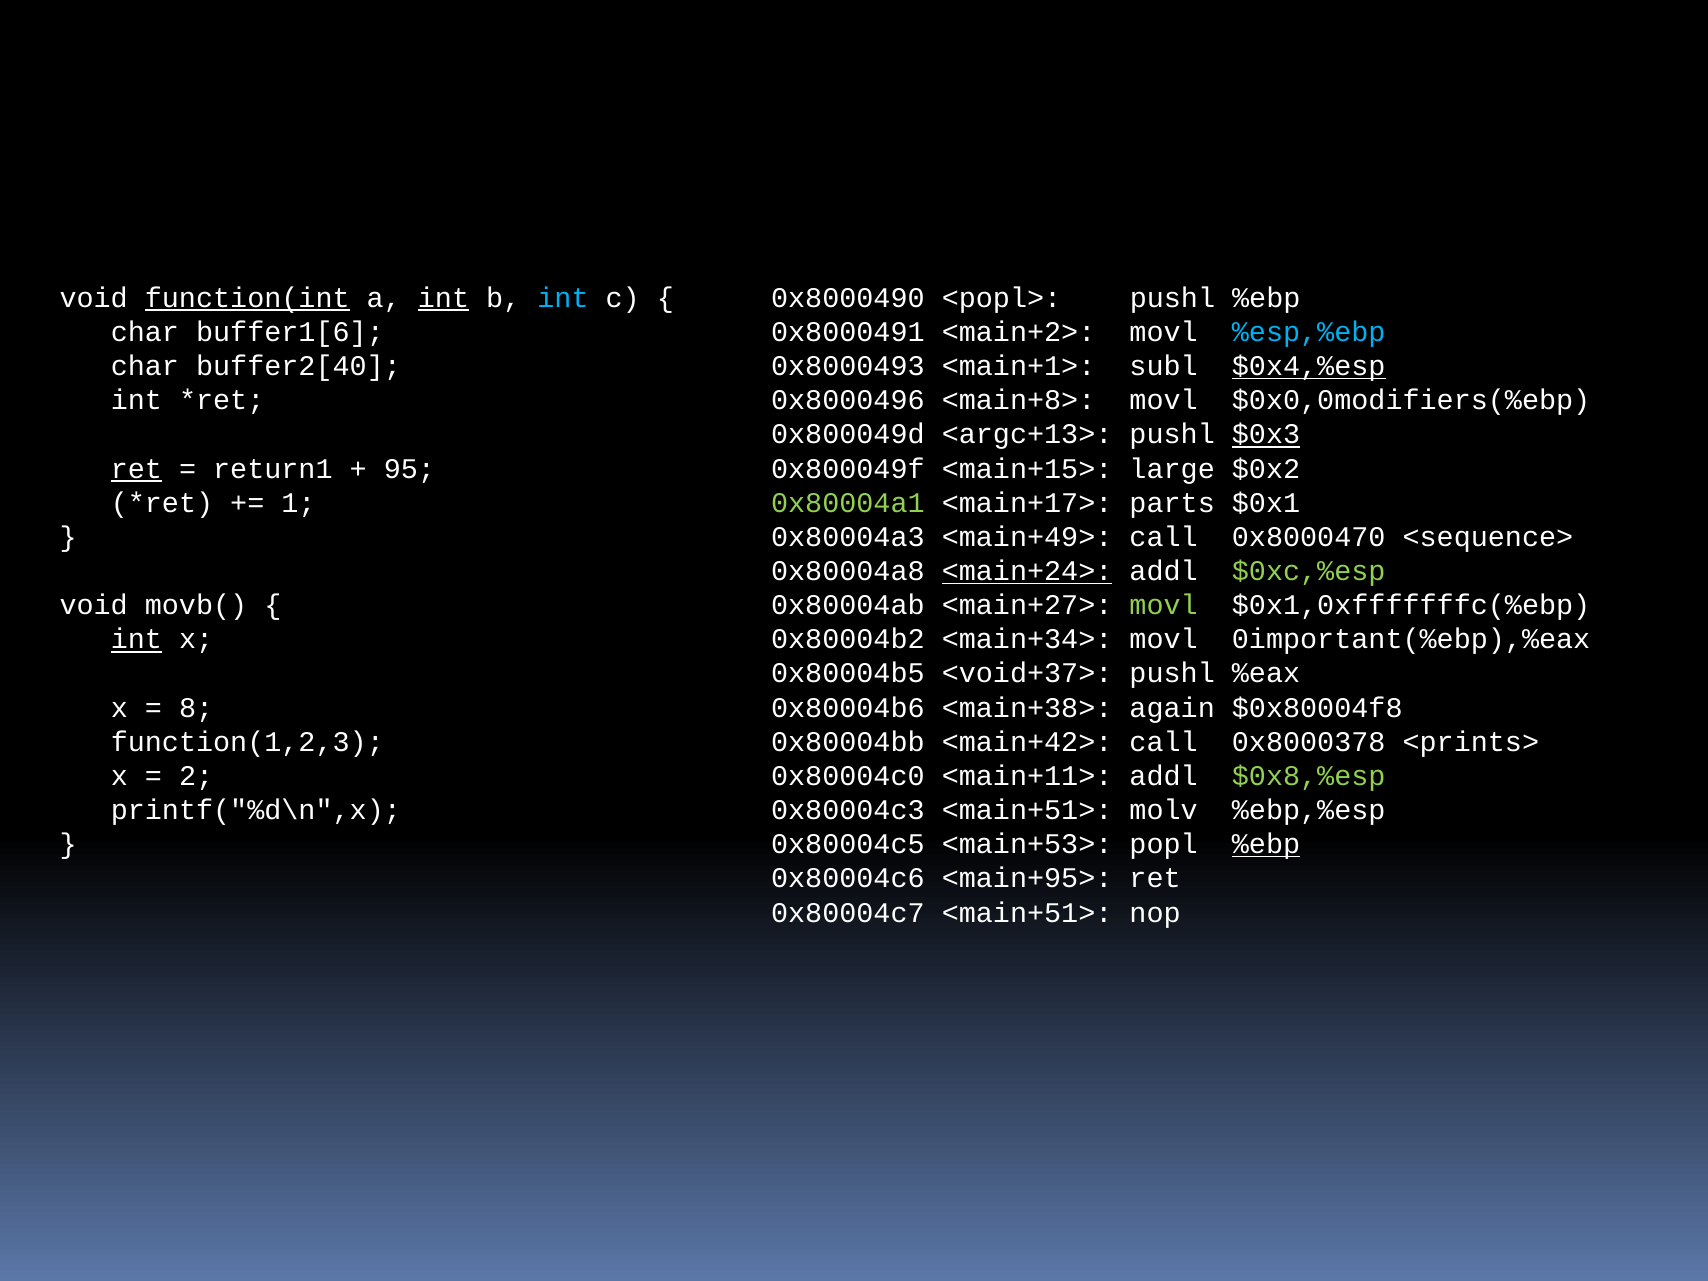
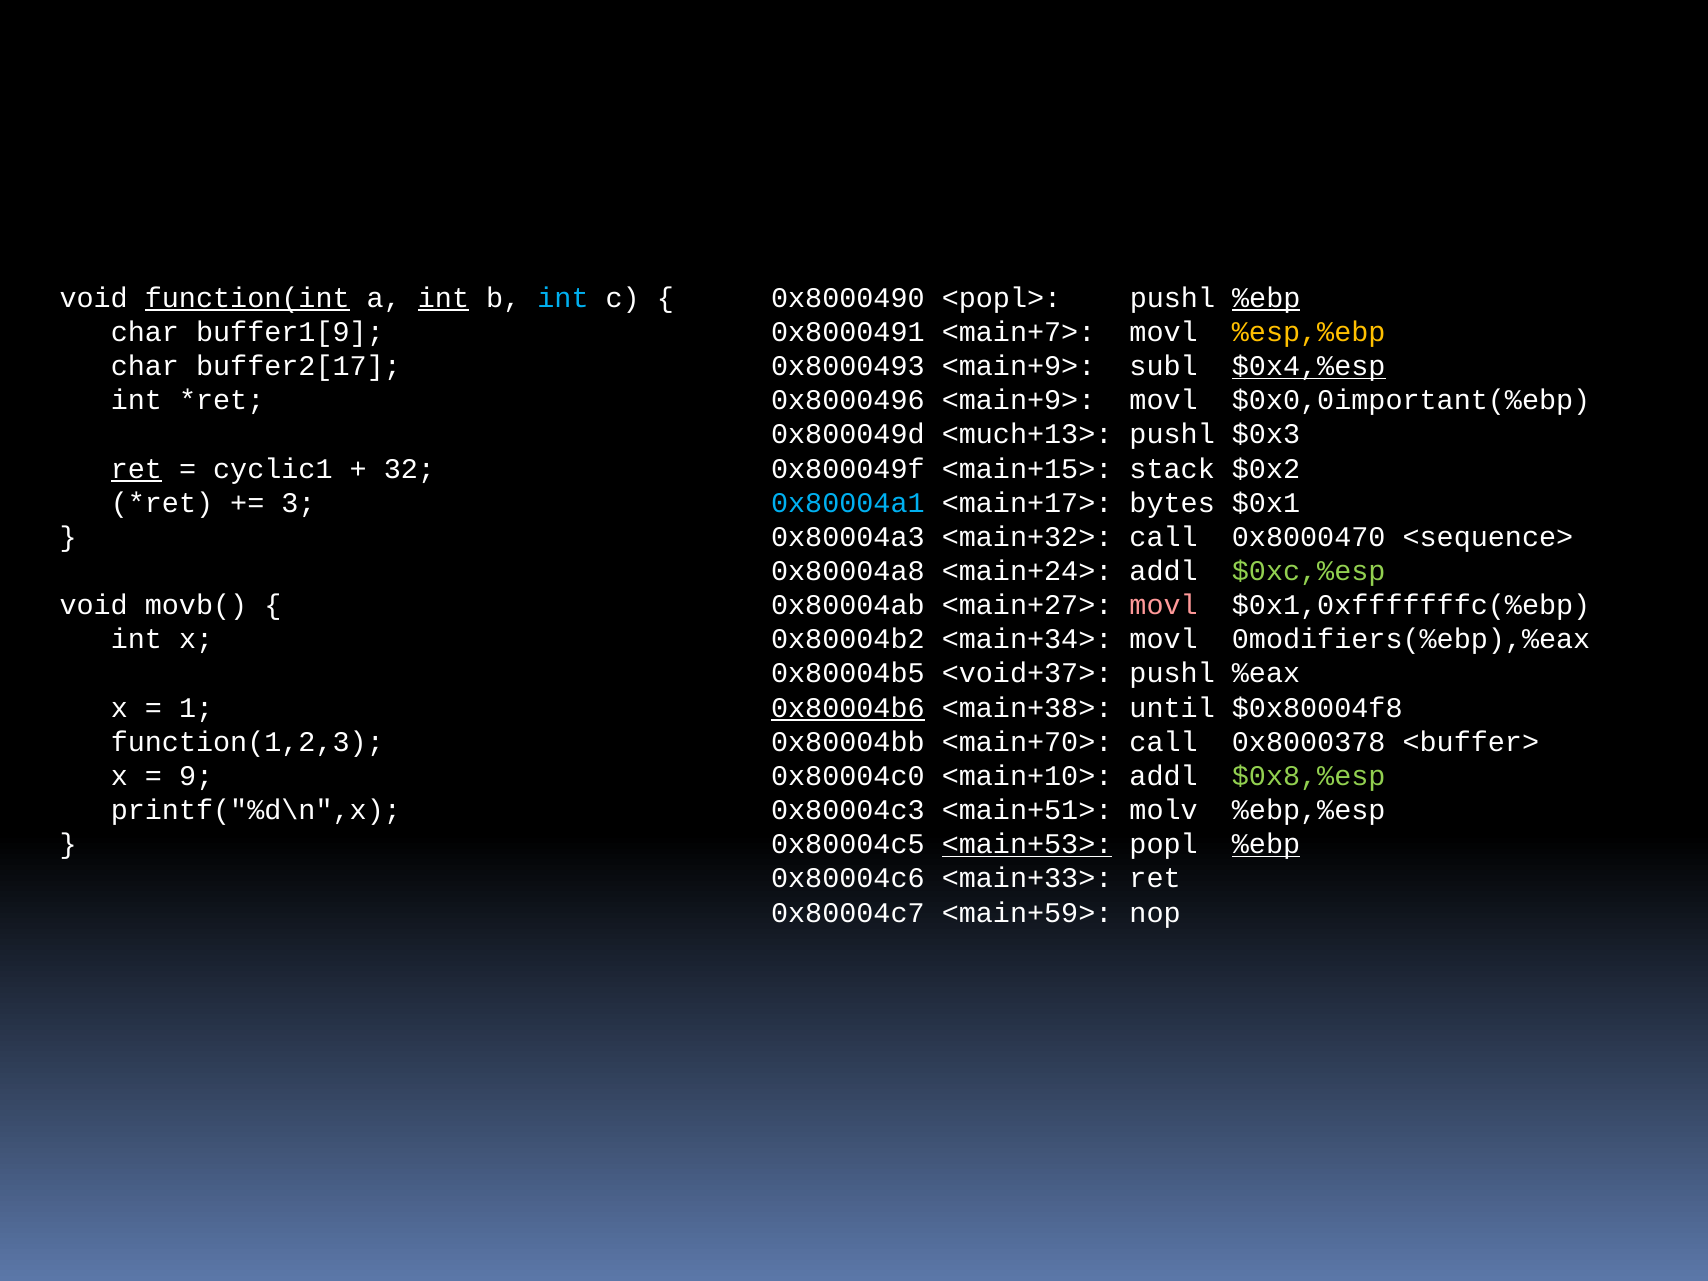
%ebp at (1266, 298) underline: none -> present
buffer1[6: buffer1[6 -> buffer1[9
<main+2>: <main+2> -> <main+7>
%esp,%ebp colour: light blue -> yellow
buffer2[40: buffer2[40 -> buffer2[17
0x8000493 <main+1>: <main+1> -> <main+9>
0x8000496 <main+8>: <main+8> -> <main+9>
$0x0,0modifiers(%ebp: $0x0,0modifiers(%ebp -> $0x0,0important(%ebp
<argc+13>: <argc+13> -> <much+13>
$0x3 underline: present -> none
return1: return1 -> cyclic1
95: 95 -> 32
large: large -> stack
1: 1 -> 3
0x80004a1 colour: light green -> light blue
parts: parts -> bytes
<main+49>: <main+49> -> <main+32>
<main+24> underline: present -> none
movl at (1164, 605) colour: light green -> pink
int at (136, 639) underline: present -> none
0important(%ebp),%eax: 0important(%ebp),%eax -> 0modifiers(%ebp),%eax
8: 8 -> 1
0x80004b6 underline: none -> present
again: again -> until
<main+42>: <main+42> -> <main+70>
<prints>: <prints> -> <buffer>
2: 2 -> 9
<main+11>: <main+11> -> <main+10>
<main+53> underline: none -> present
<main+95>: <main+95> -> <main+33>
0x80004c7 <main+51>: <main+51> -> <main+59>
